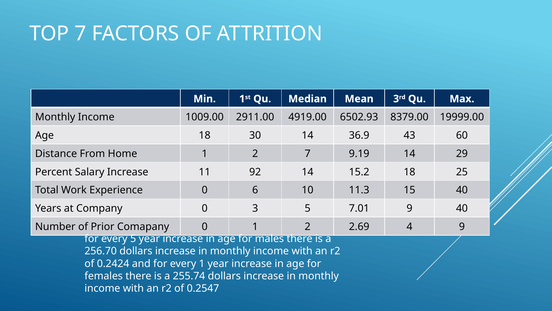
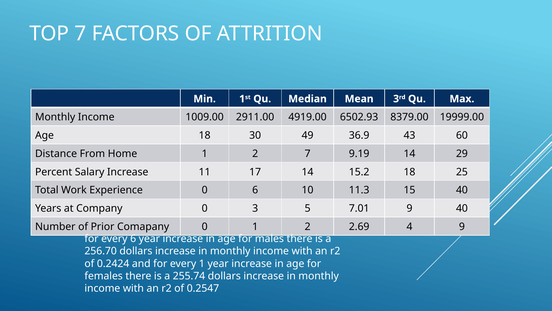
30 14: 14 -> 49
92: 92 -> 17
every 5: 5 -> 6
